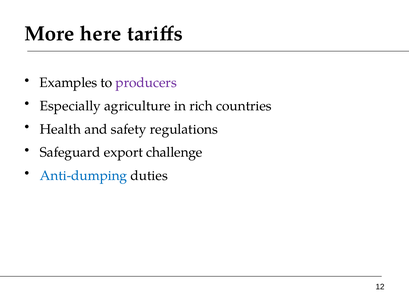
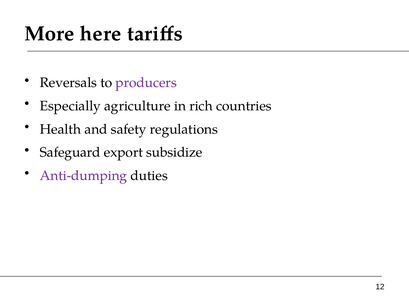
Examples: Examples -> Reversals
challenge: challenge -> subsidize
Anti-dumping colour: blue -> purple
